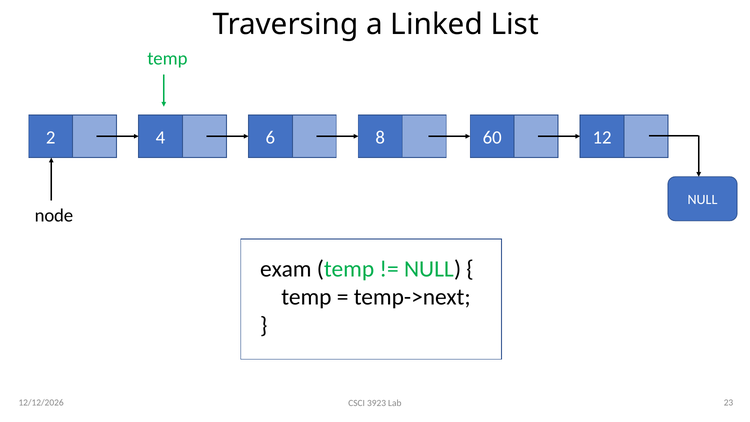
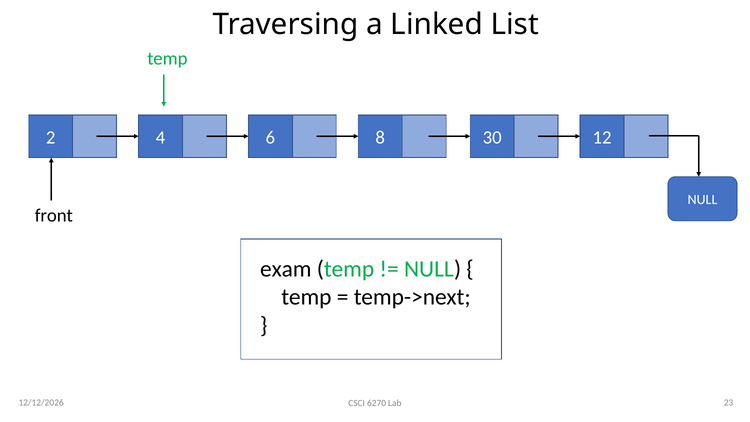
60: 60 -> 30
node: node -> front
3923: 3923 -> 6270
